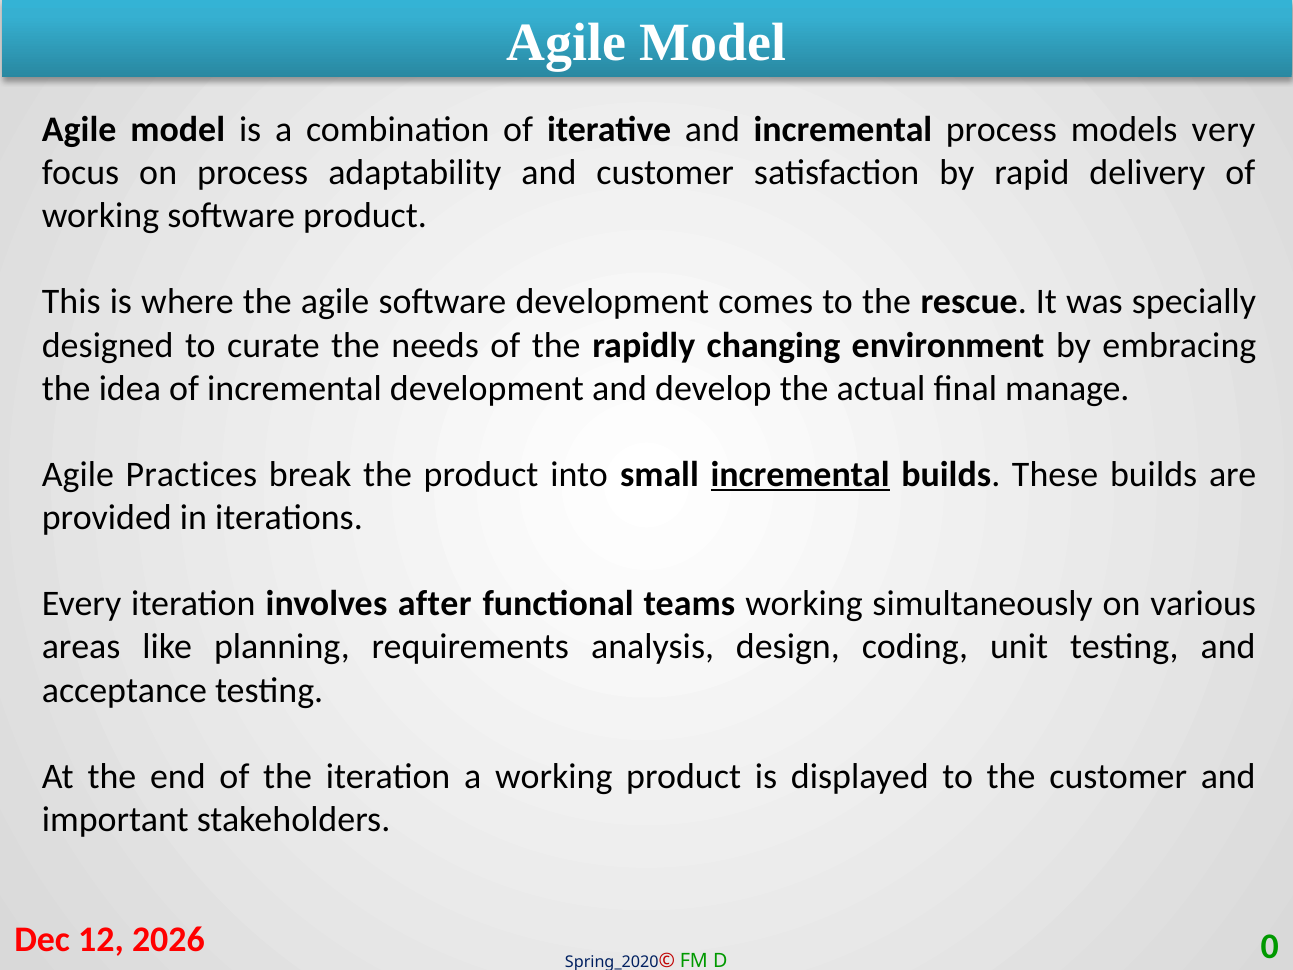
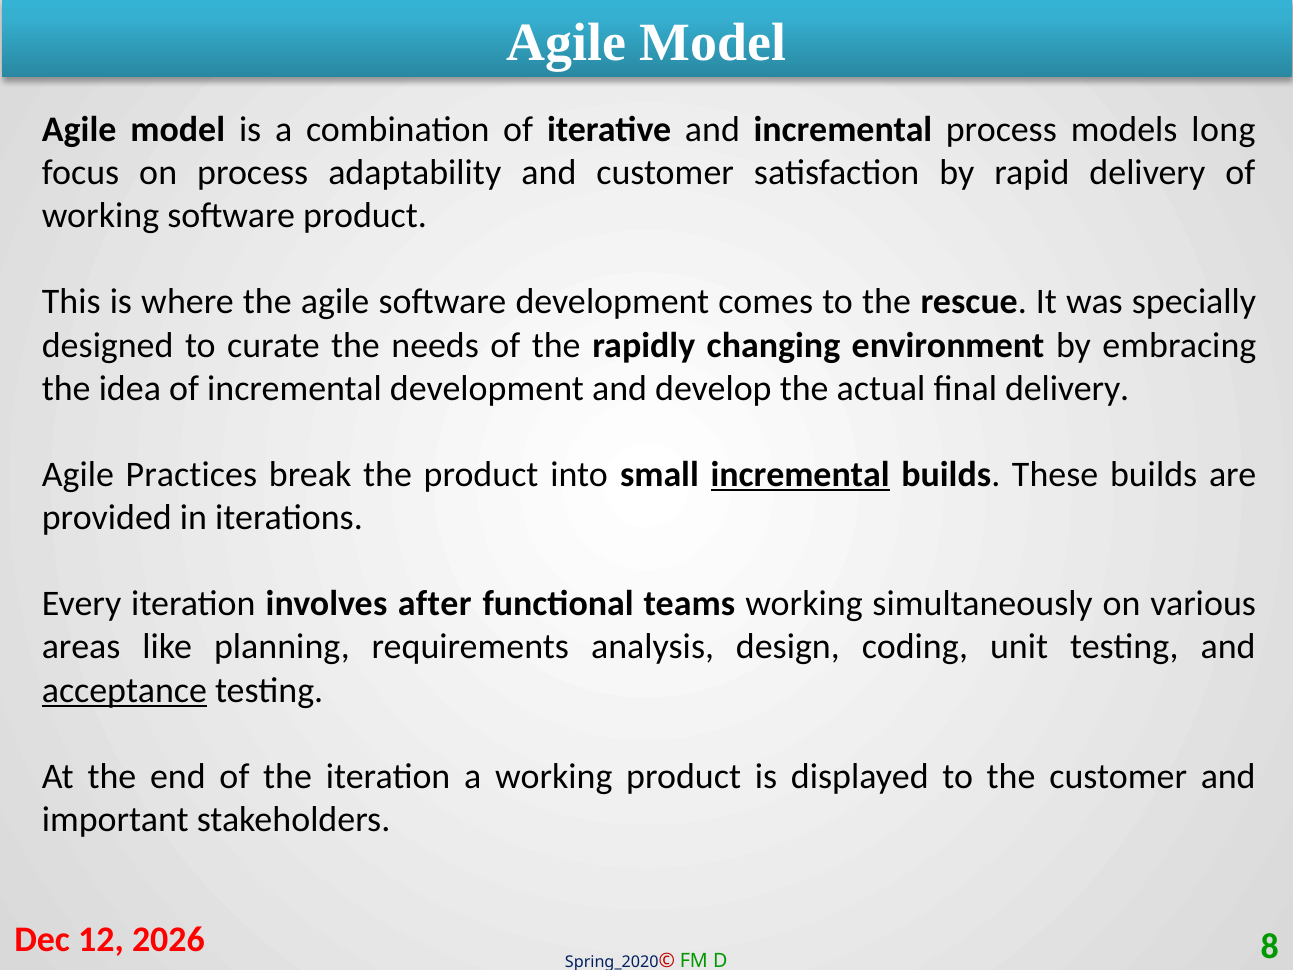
very: very -> long
final manage: manage -> delivery
acceptance underline: none -> present
0: 0 -> 8
